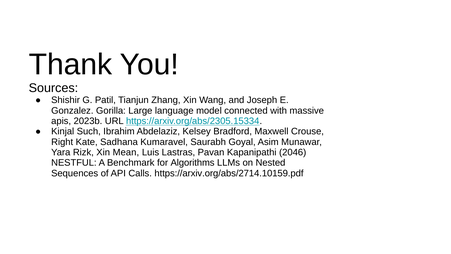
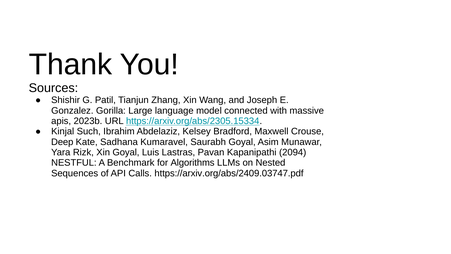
Right: Right -> Deep
Xin Mean: Mean -> Goyal
2046: 2046 -> 2094
https://arxiv.org/abs/2714.10159.pdf: https://arxiv.org/abs/2714.10159.pdf -> https://arxiv.org/abs/2409.03747.pdf
